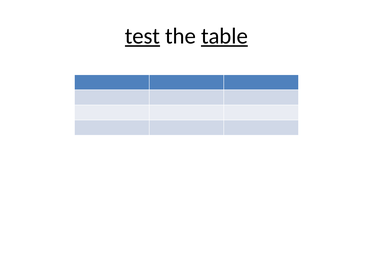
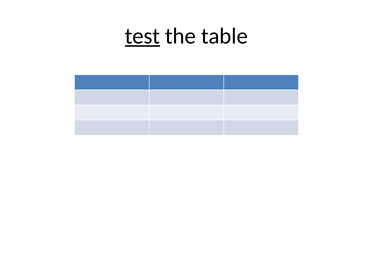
table underline: present -> none
